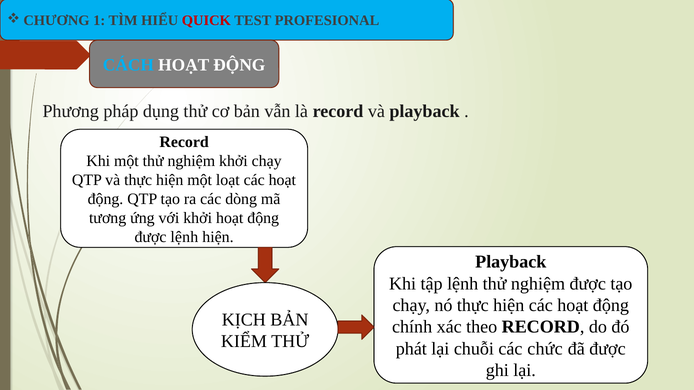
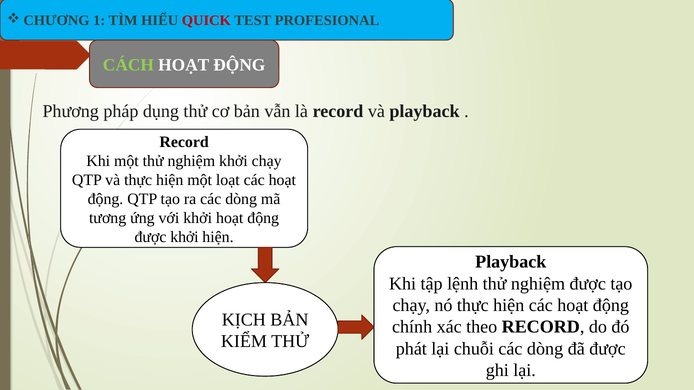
CÁCH colour: light blue -> light green
được lệnh: lệnh -> khởi
chuỗi các chức: chức -> dòng
